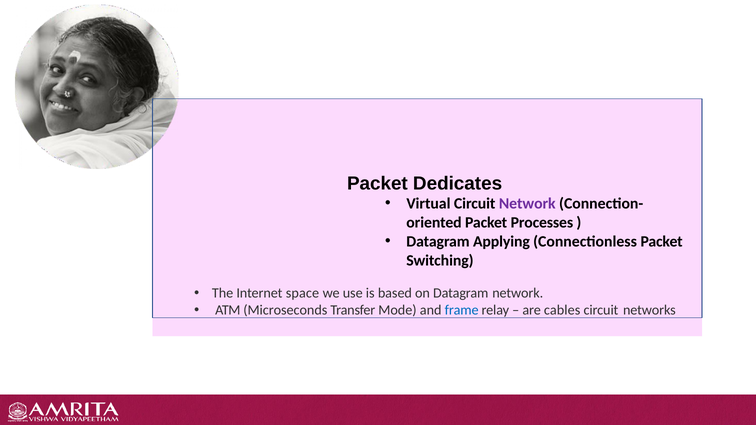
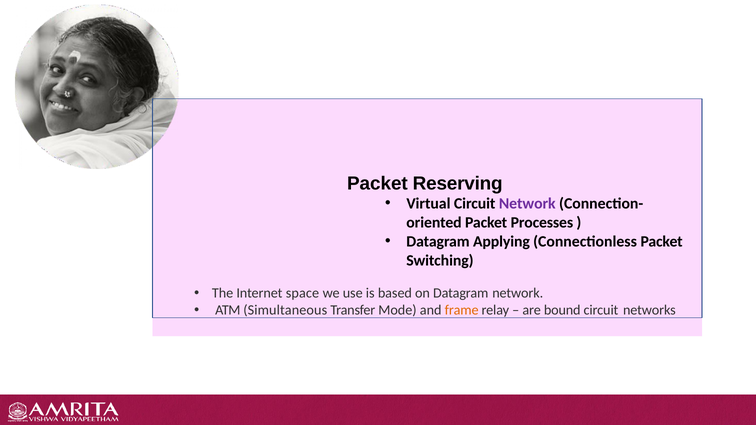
Dedicates: Dedicates -> Reserving
Microseconds: Microseconds -> Simultaneous
frame colour: blue -> orange
cables: cables -> bound
